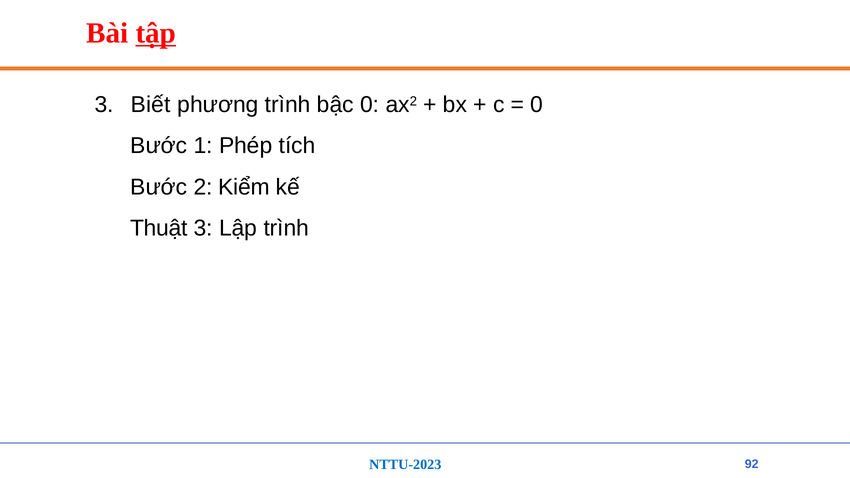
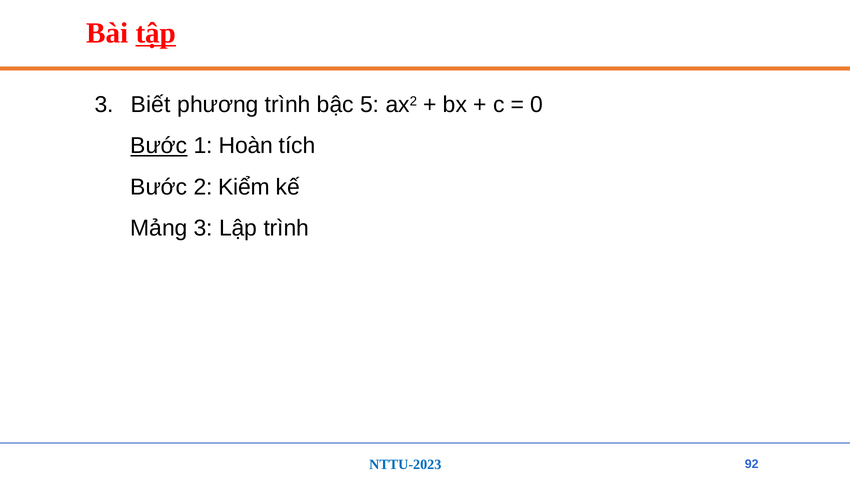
bậc 0: 0 -> 5
Bước at (159, 146) underline: none -> present
Phép: Phép -> Hoàn
Thuật: Thuật -> Mảng
